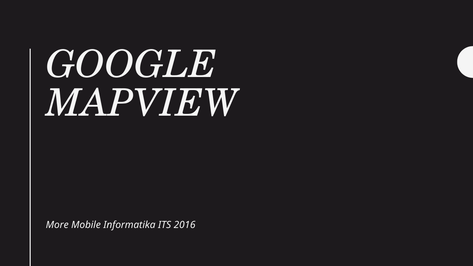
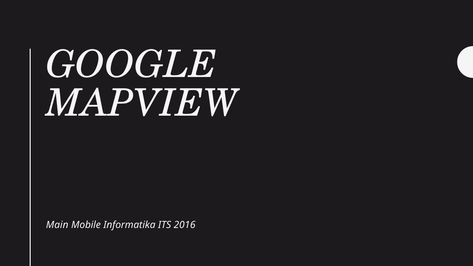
More: More -> Main
